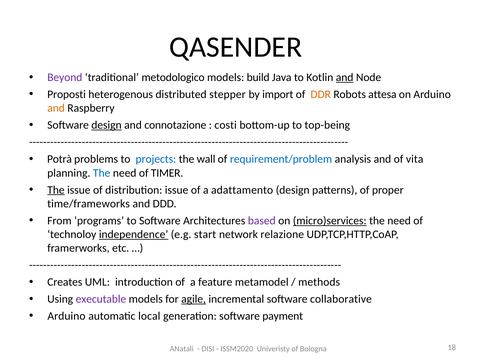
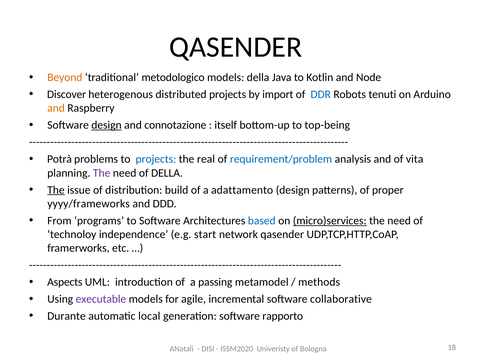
Beyond colour: purple -> orange
models build: build -> della
and at (345, 77) underline: present -> none
Proposti: Proposti -> Discover
distributed stepper: stepper -> projects
DDR colour: orange -> blue
attesa: attesa -> tenuti
costi: costi -> itself
wall: wall -> real
The at (102, 173) colour: blue -> purple
of TIMER: TIMER -> DELLA
distribution issue: issue -> build
time/frameworks: time/frameworks -> yyyy/frameworks
based colour: purple -> blue
independence underline: present -> none
network relazione: relazione -> qasender
Creates: Creates -> Aspects
feature: feature -> passing
agile underline: present -> none
Arduino at (66, 316): Arduino -> Durante
payment: payment -> rapporto
